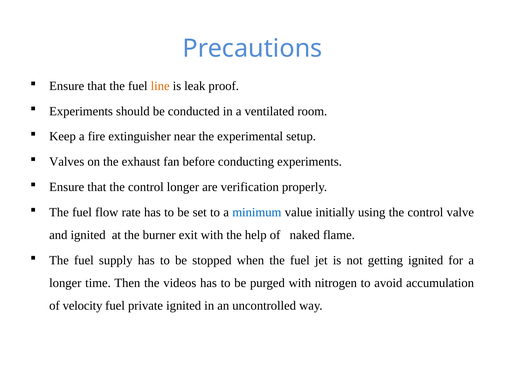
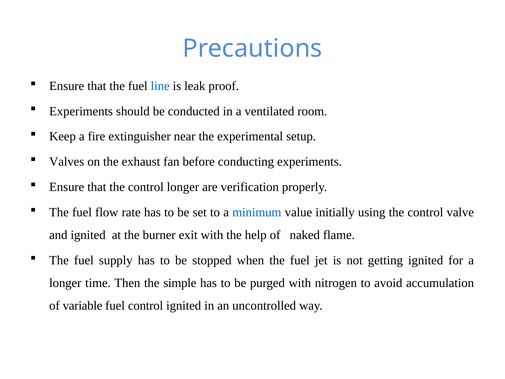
line colour: orange -> blue
videos: videos -> simple
velocity: velocity -> variable
fuel private: private -> control
